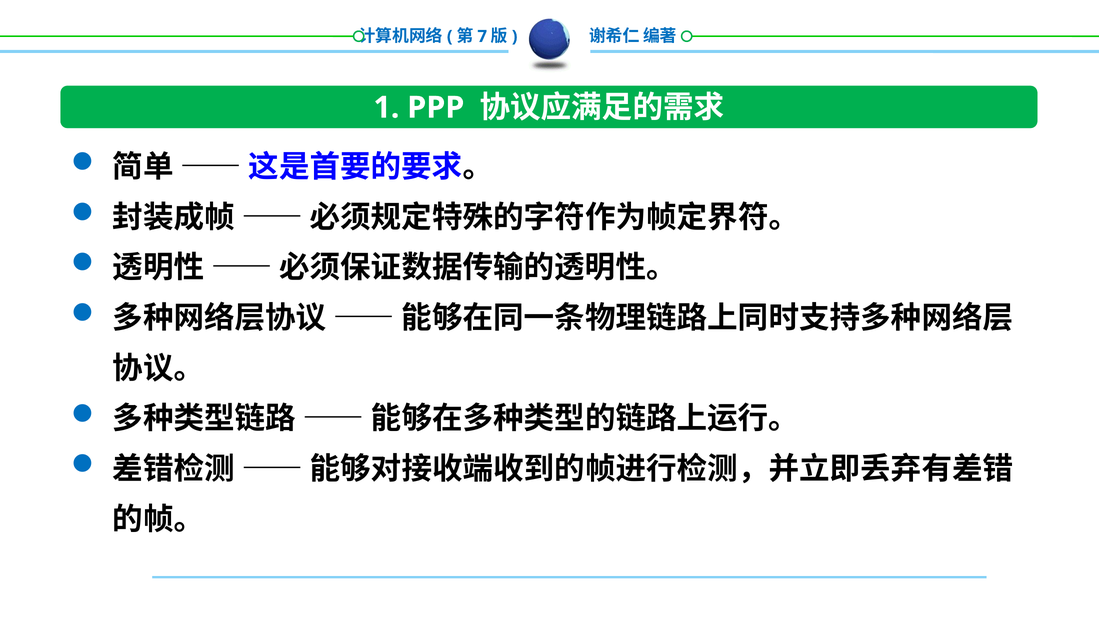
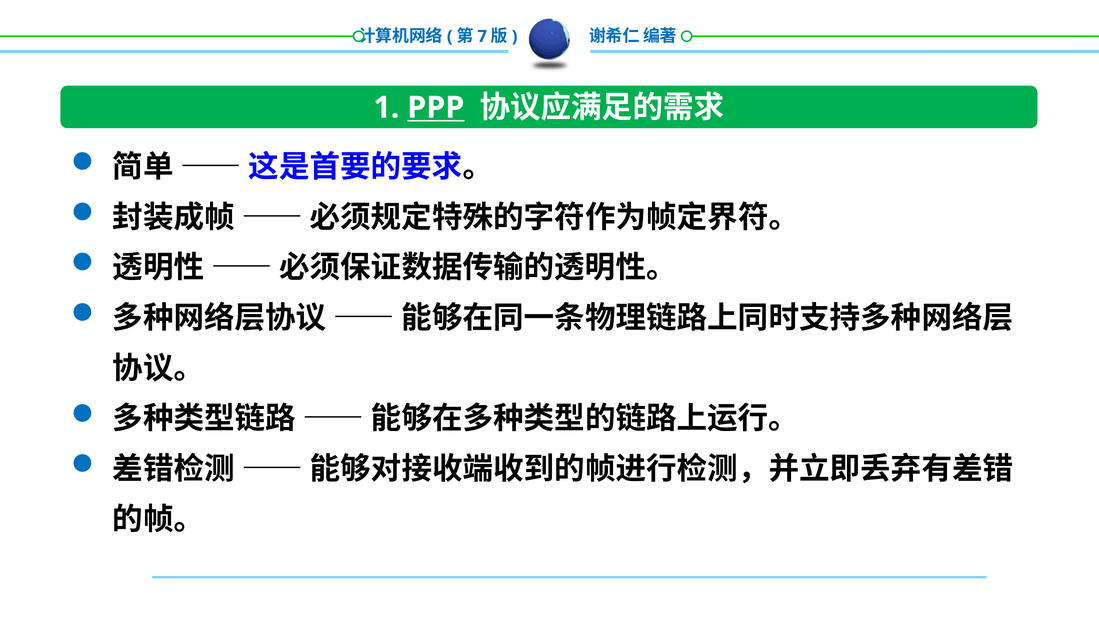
PPP underline: none -> present
